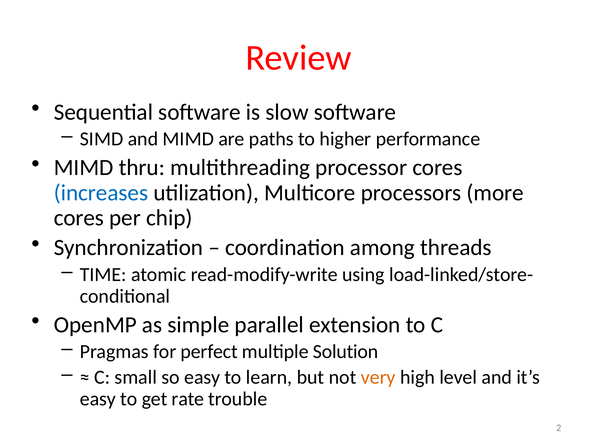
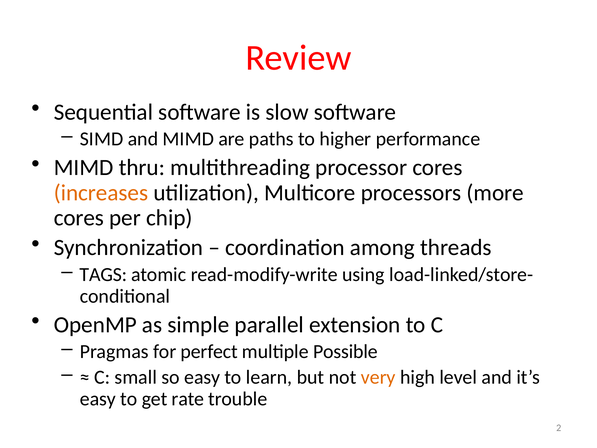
increases colour: blue -> orange
TIME: TIME -> TAGS
Solution: Solution -> Possible
